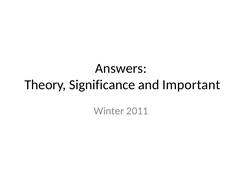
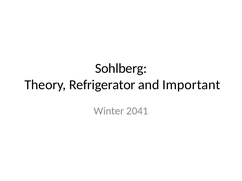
Answers: Answers -> Sohlberg
Significance: Significance -> Refrigerator
2011: 2011 -> 2041
